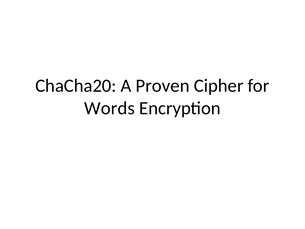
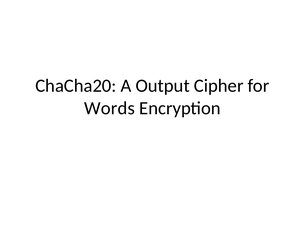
Proven: Proven -> Output
